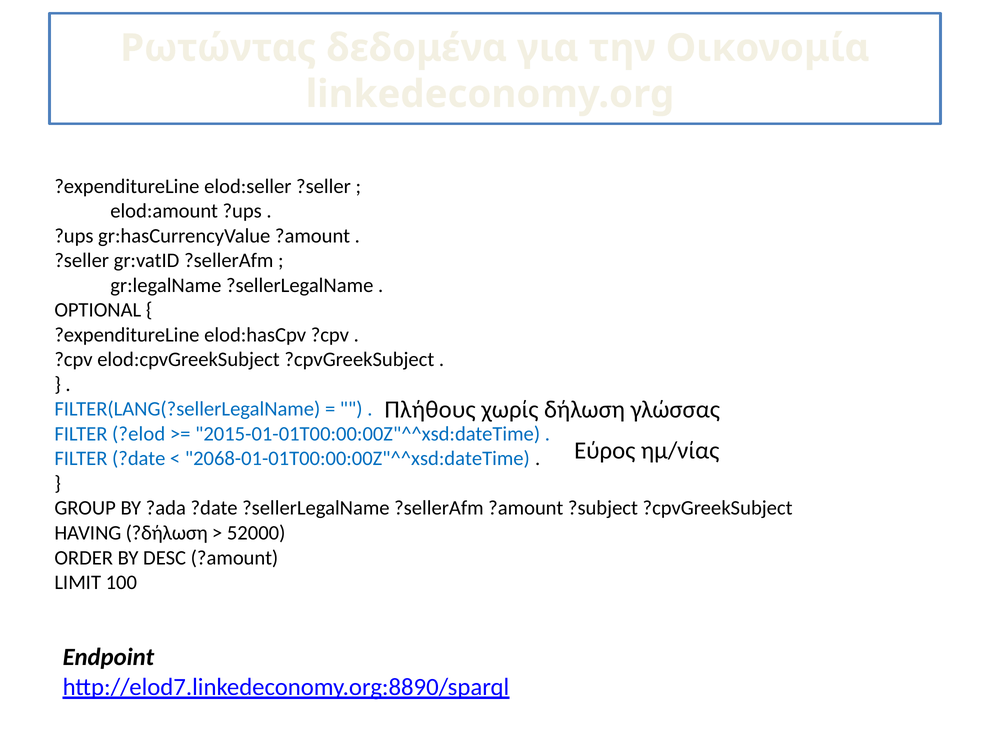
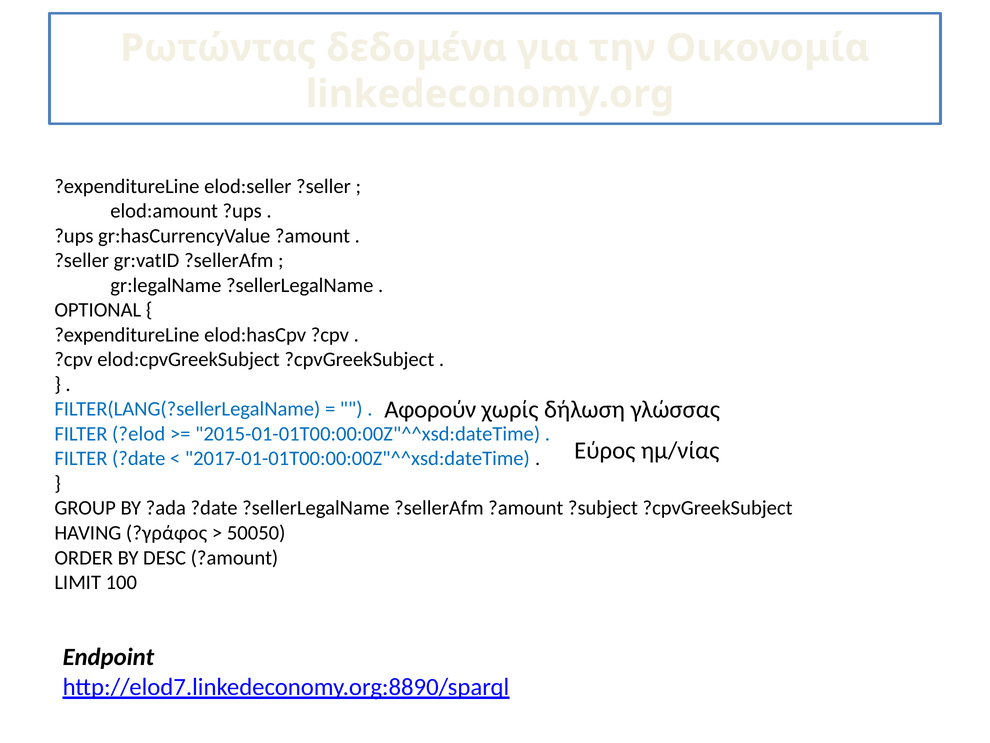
Πλήθους: Πλήθους -> Αφορούν
2068-01-01T00:00:00Z"^^xsd:dateTime: 2068-01-01T00:00:00Z"^^xsd:dateTime -> 2017-01-01T00:00:00Z"^^xsd:dateTime
?δήλωση: ?δήλωση -> ?γράφος
52000: 52000 -> 50050
